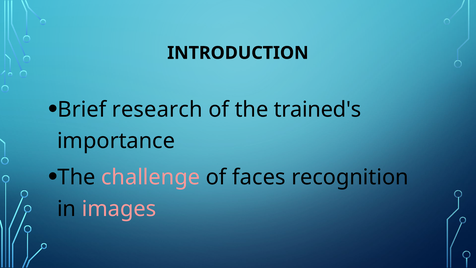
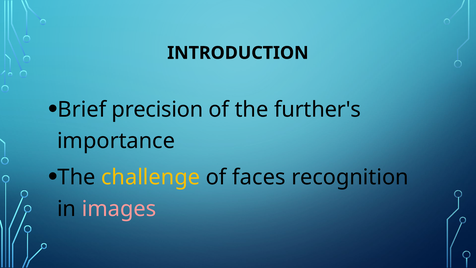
research: research -> precision
trained's: trained's -> further's
challenge colour: pink -> yellow
